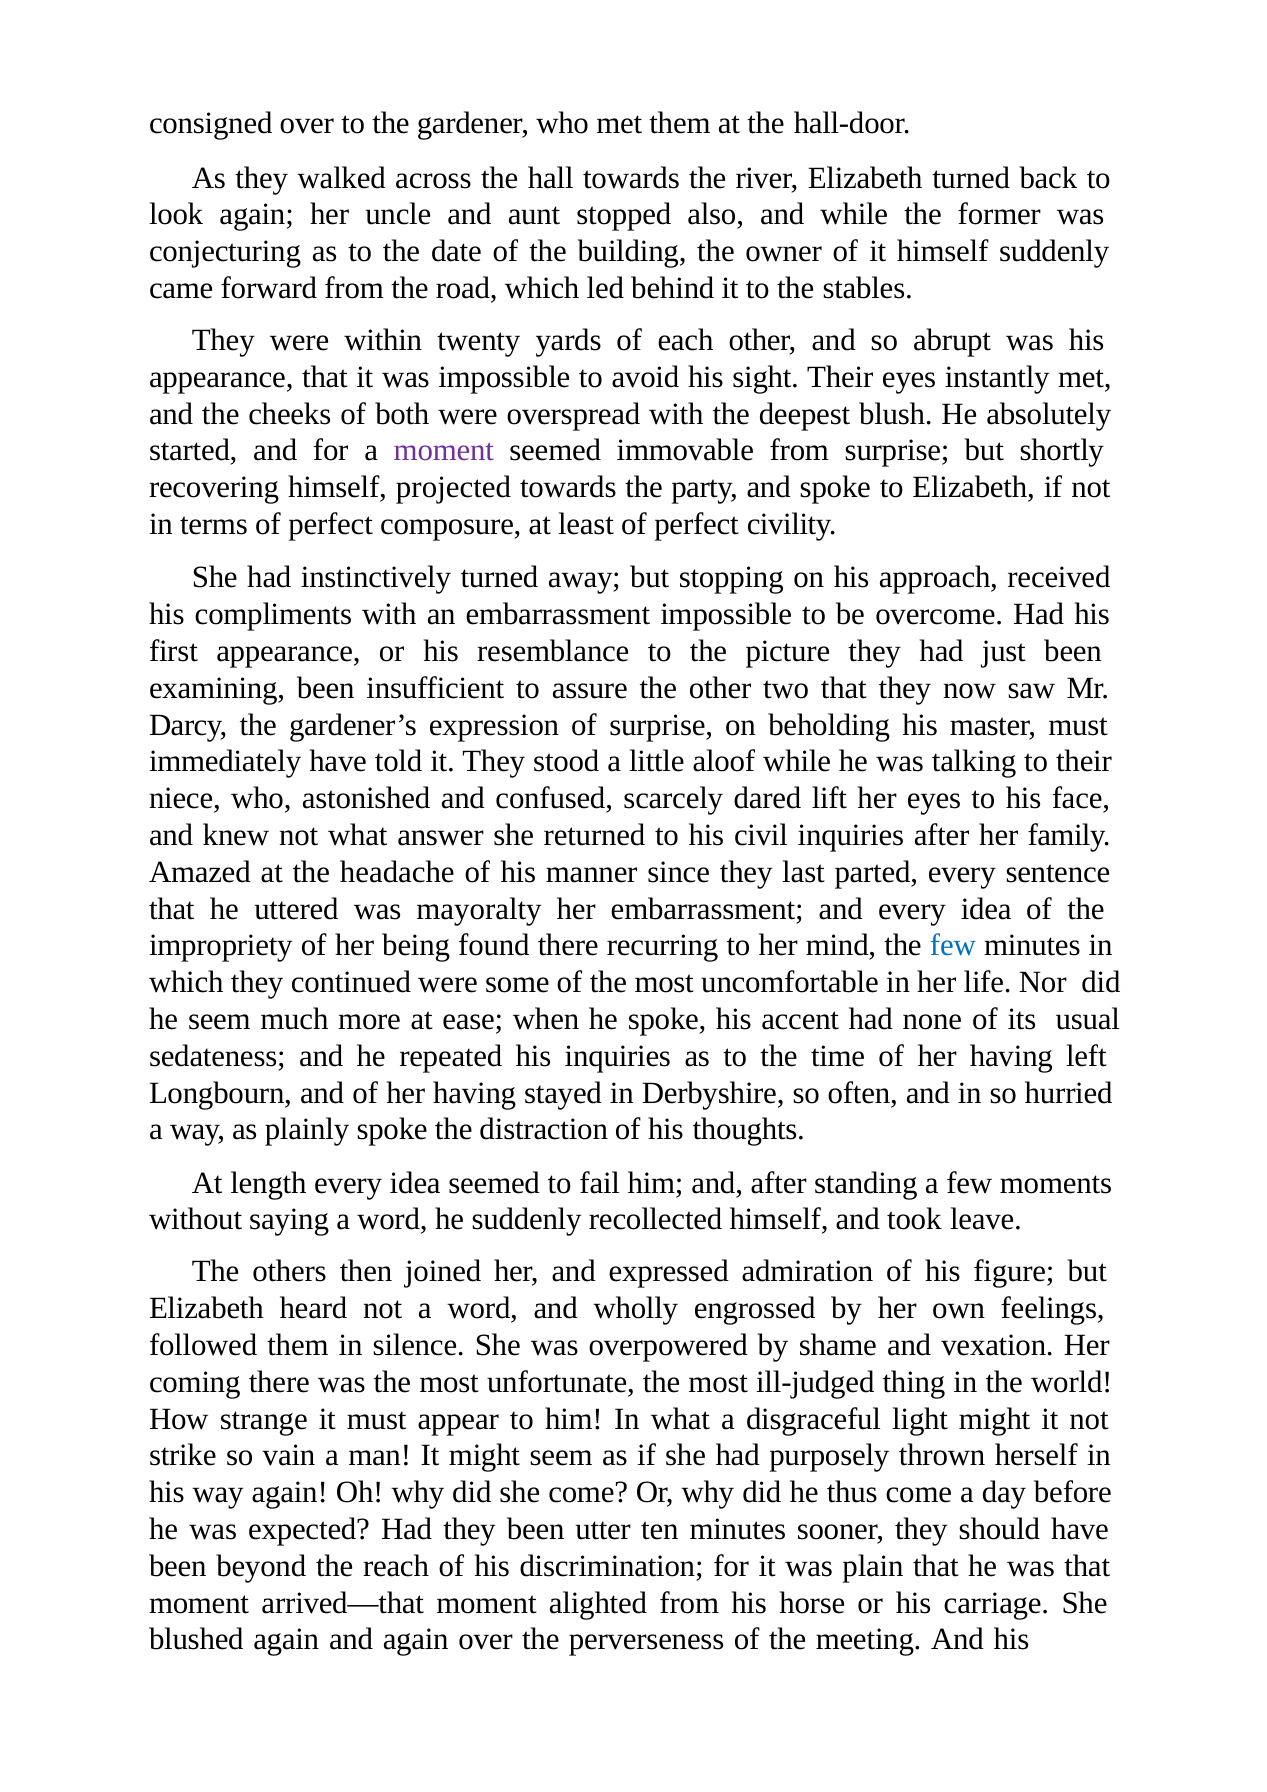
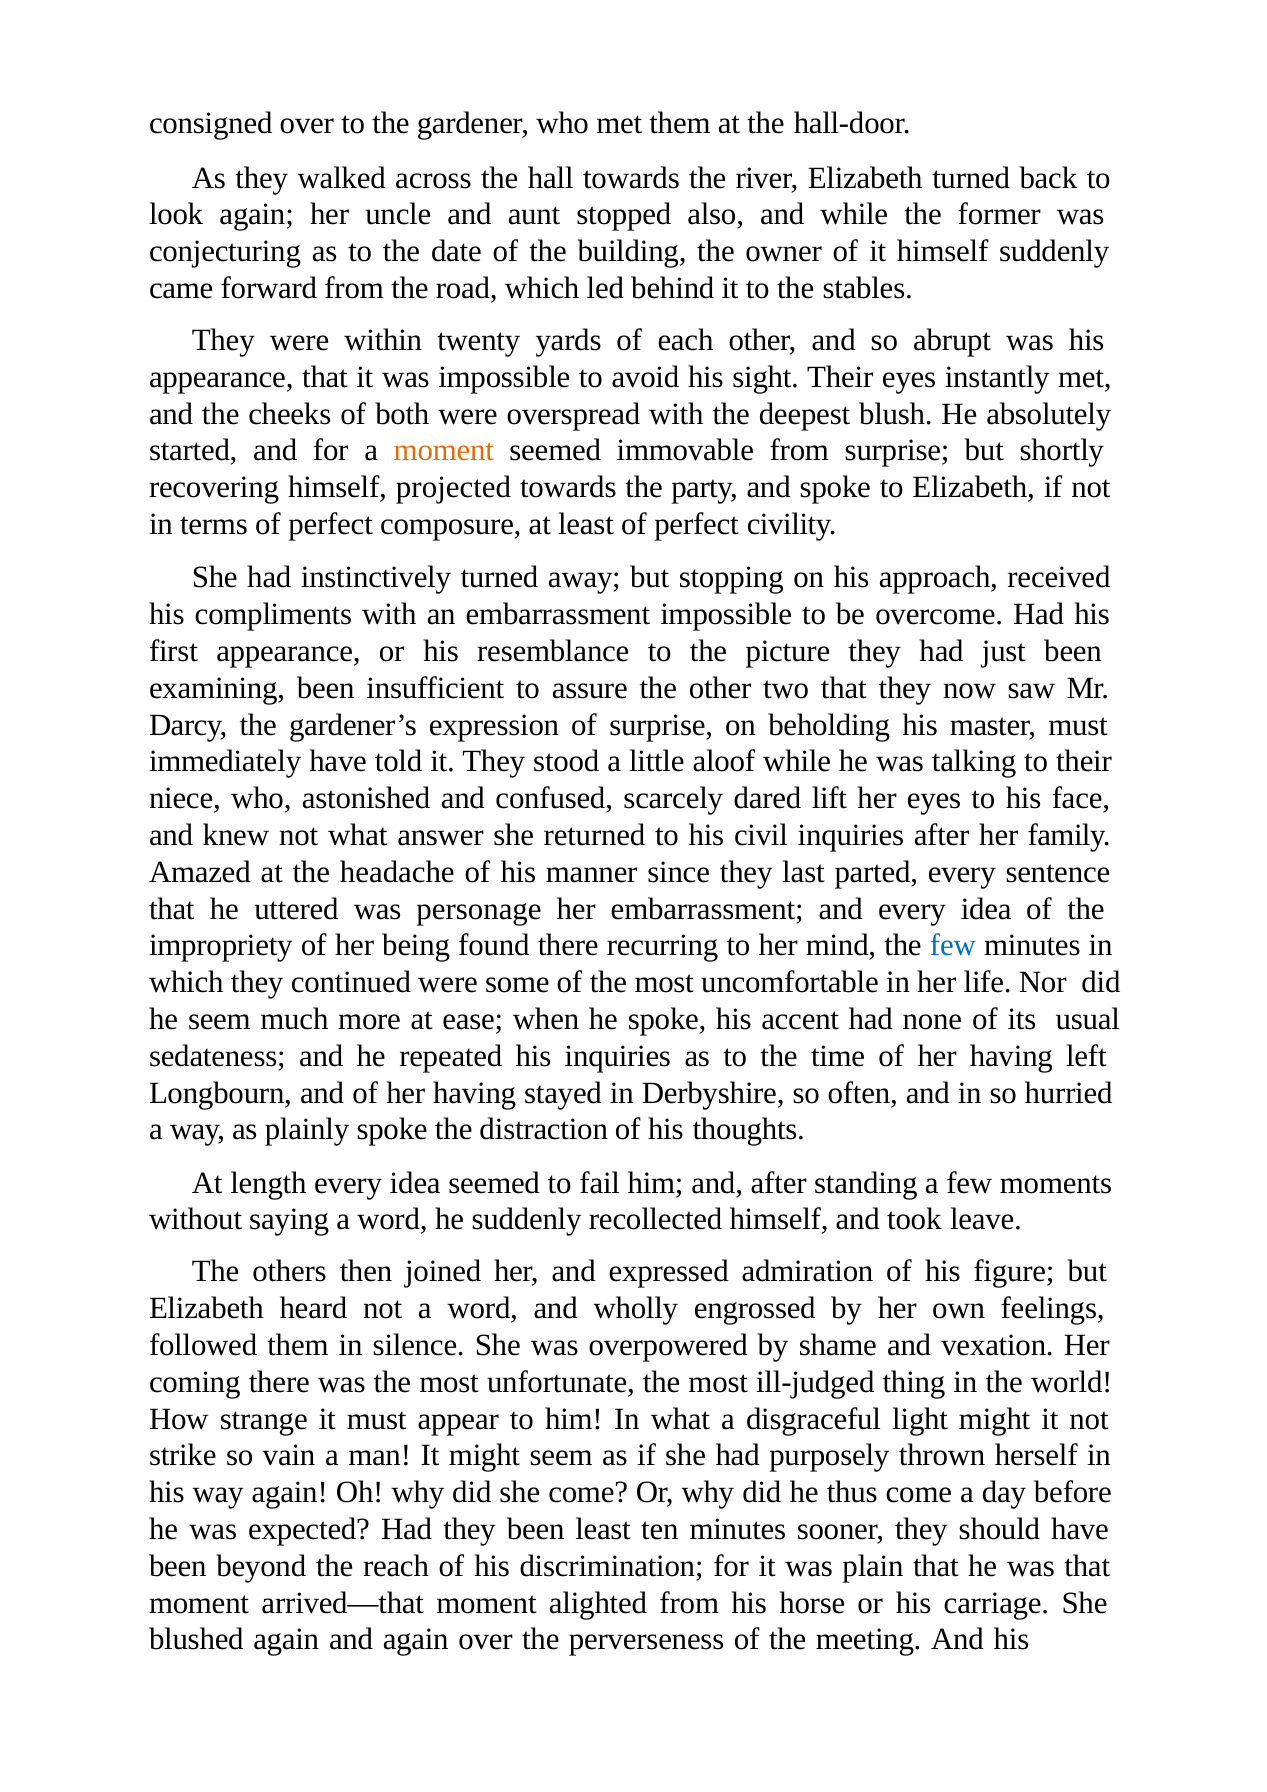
moment at (444, 451) colour: purple -> orange
mayoralty: mayoralty -> personage
been utter: utter -> least
